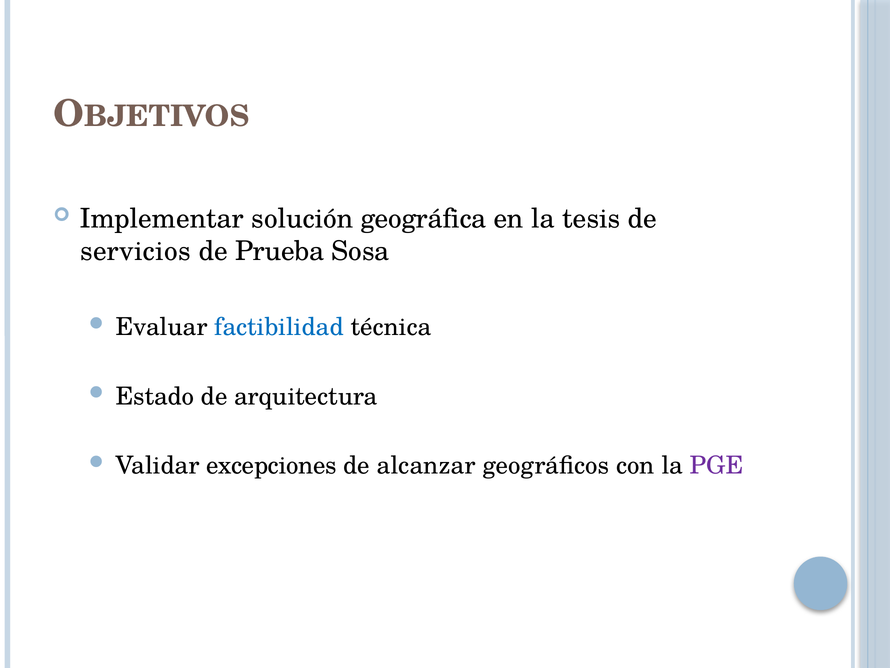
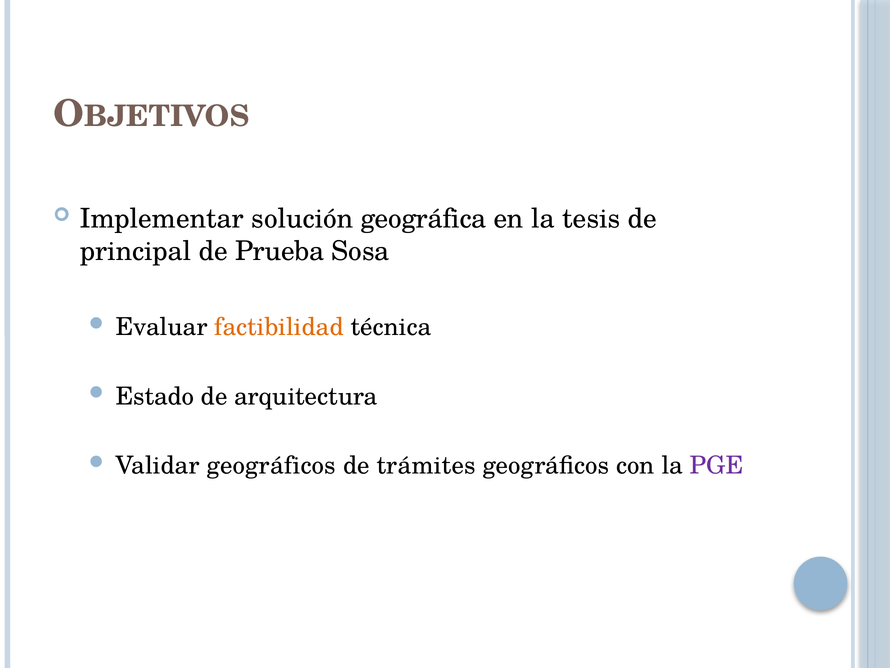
servicios: servicios -> principal
factibilidad colour: blue -> orange
Validar excepciones: excepciones -> geográficos
alcanzar: alcanzar -> trámites
